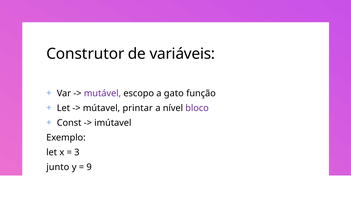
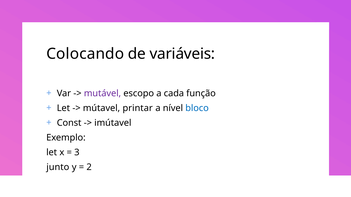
Construtor: Construtor -> Colocando
gato: gato -> cada
bloco colour: purple -> blue
9: 9 -> 2
